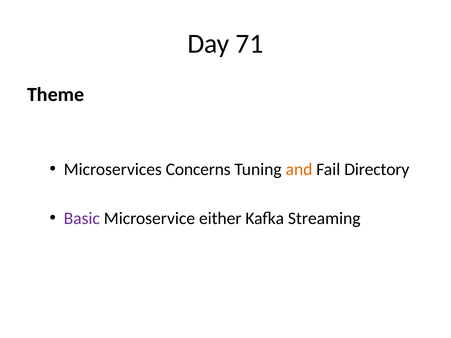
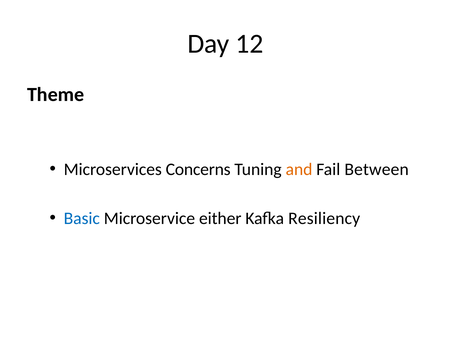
71: 71 -> 12
Directory: Directory -> Between
Basic colour: purple -> blue
Streaming: Streaming -> Resiliency
